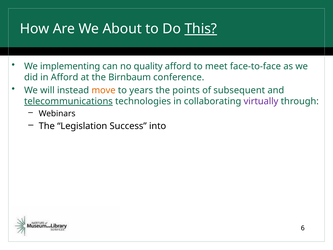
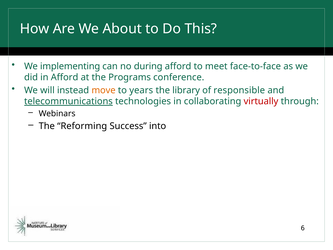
This underline: present -> none
quality: quality -> during
Birnbaum: Birnbaum -> Programs
points: points -> library
subsequent: subsequent -> responsible
virtually colour: purple -> red
Legislation: Legislation -> Reforming
